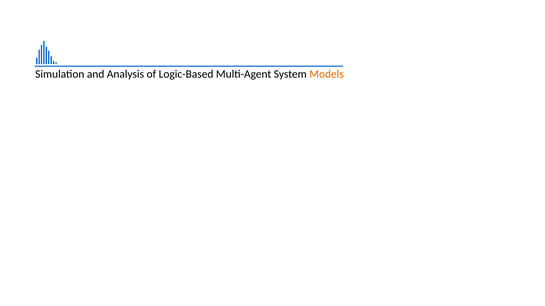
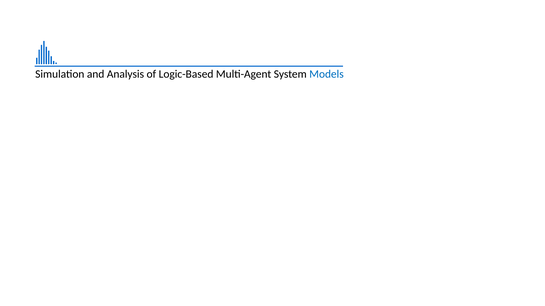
Models colour: orange -> blue
